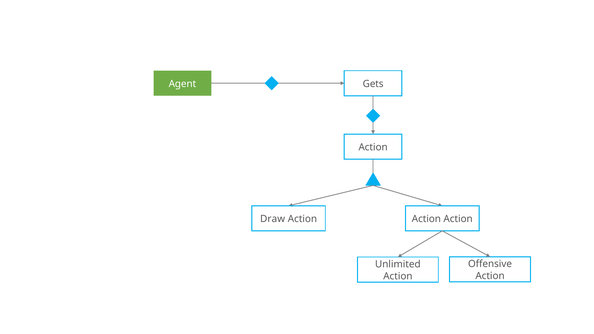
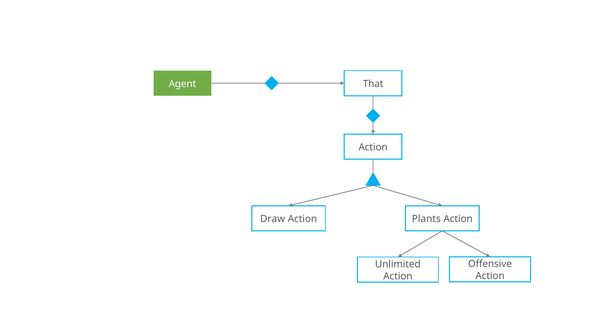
Gets: Gets -> That
Action at (426, 219): Action -> Plants
